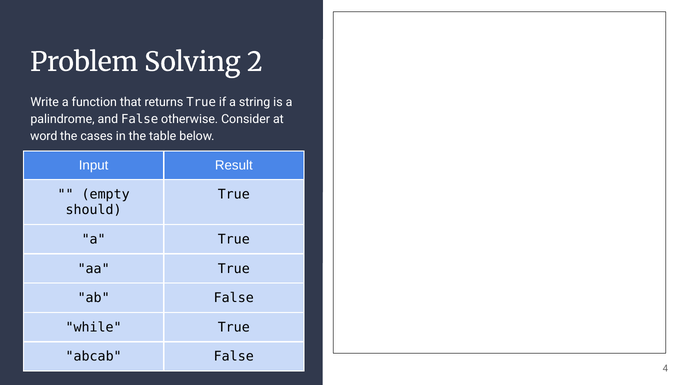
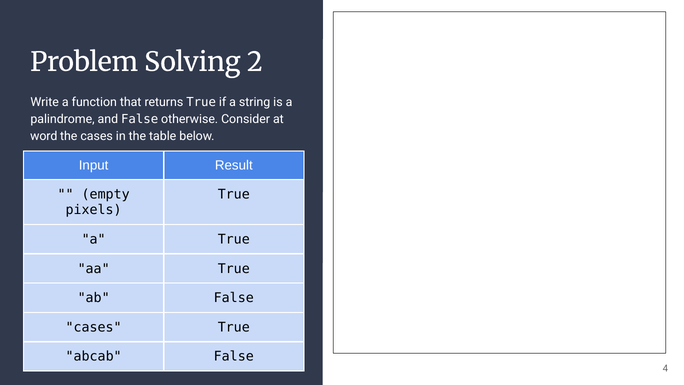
should: should -> pixels
while at (94, 327): while -> cases
